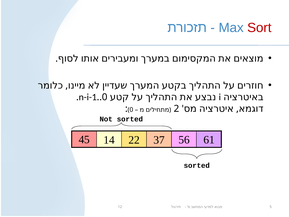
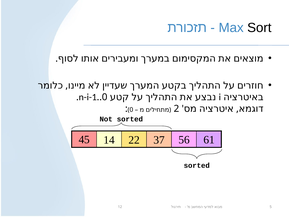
Sort colour: red -> black
